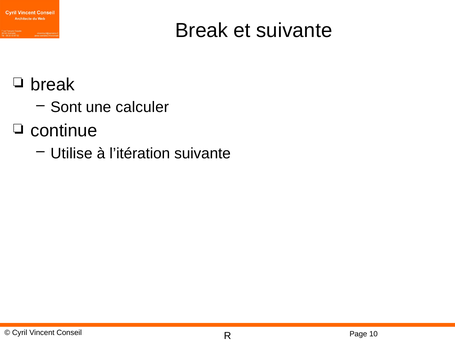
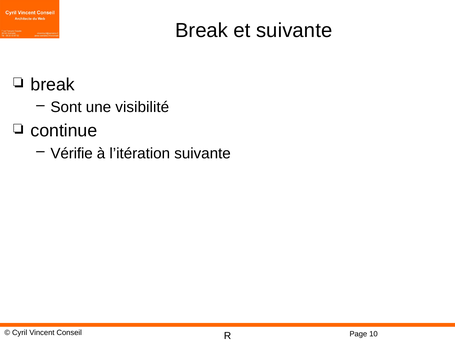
calculer: calculer -> visibilité
Utilise: Utilise -> Vérifie
